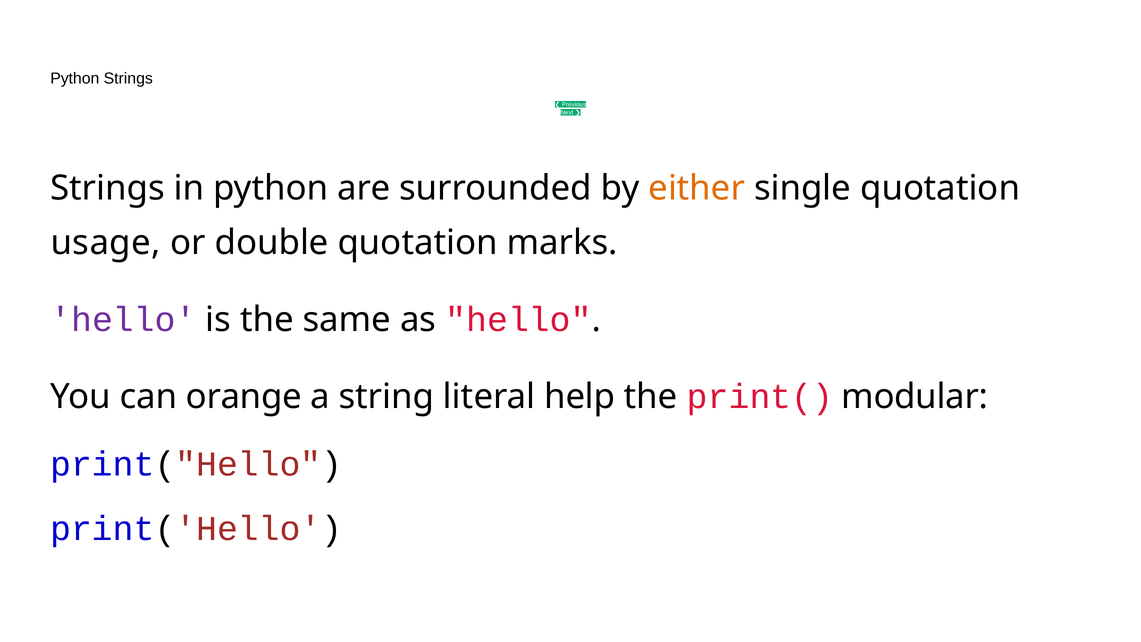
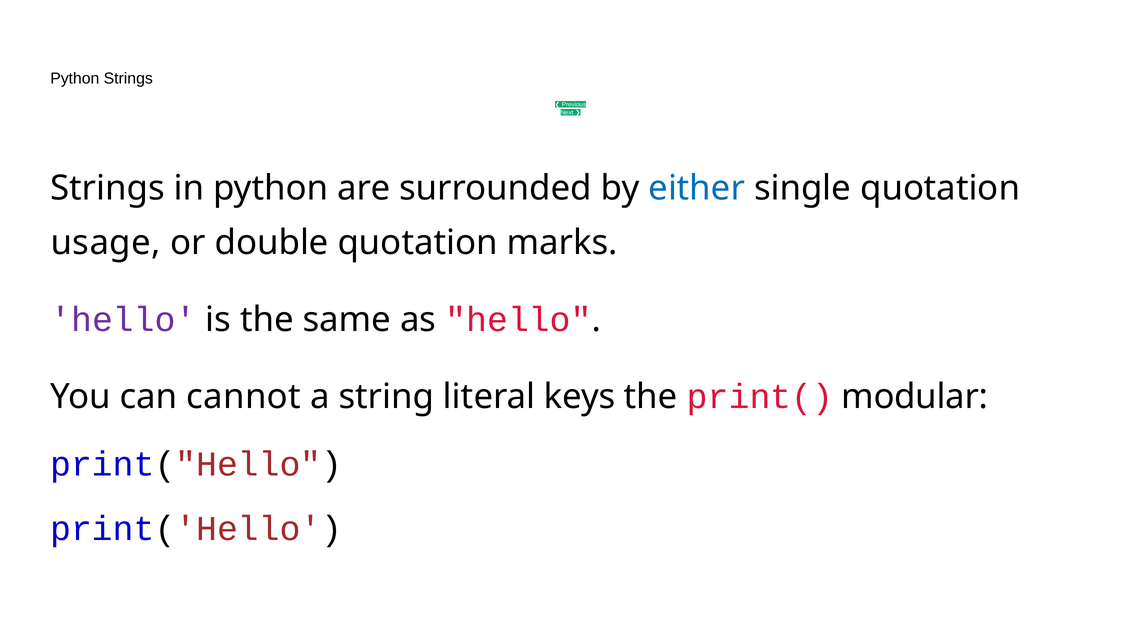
either colour: orange -> blue
orange: orange -> cannot
help: help -> keys
